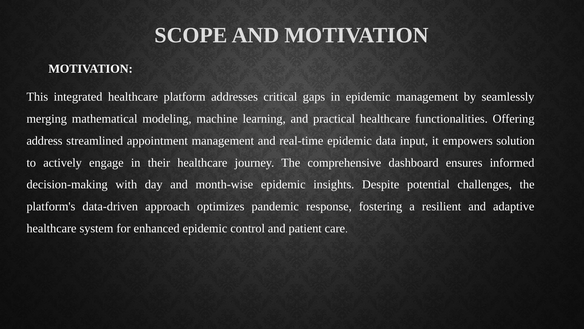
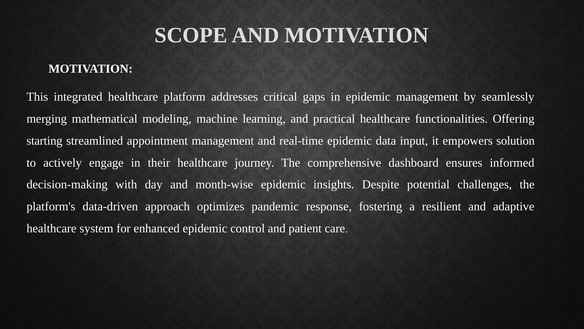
address: address -> starting
